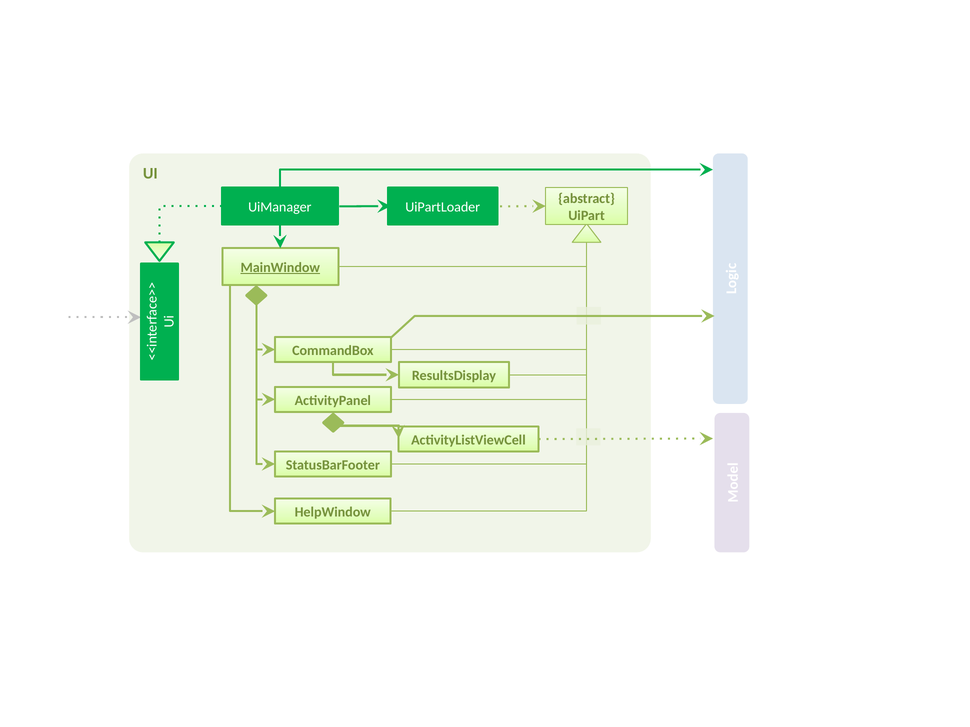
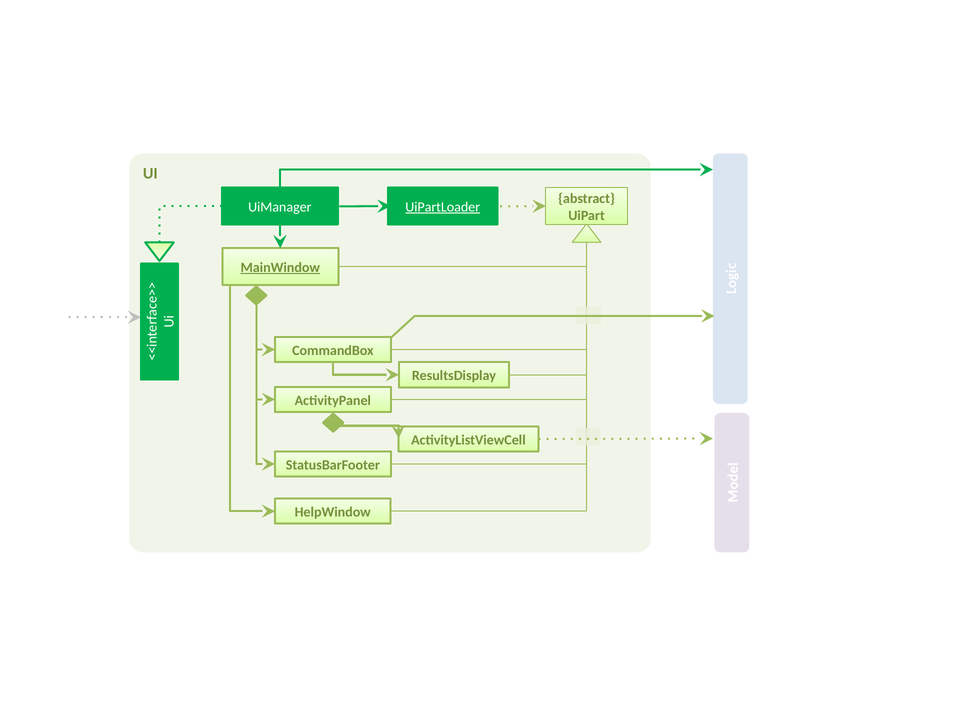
UiPartLoader underline: none -> present
